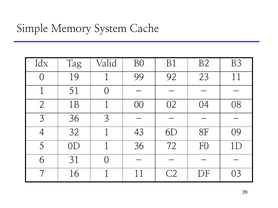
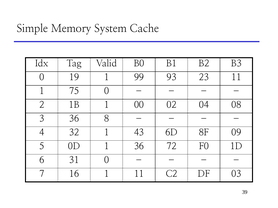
92: 92 -> 93
51: 51 -> 75
36 3: 3 -> 8
